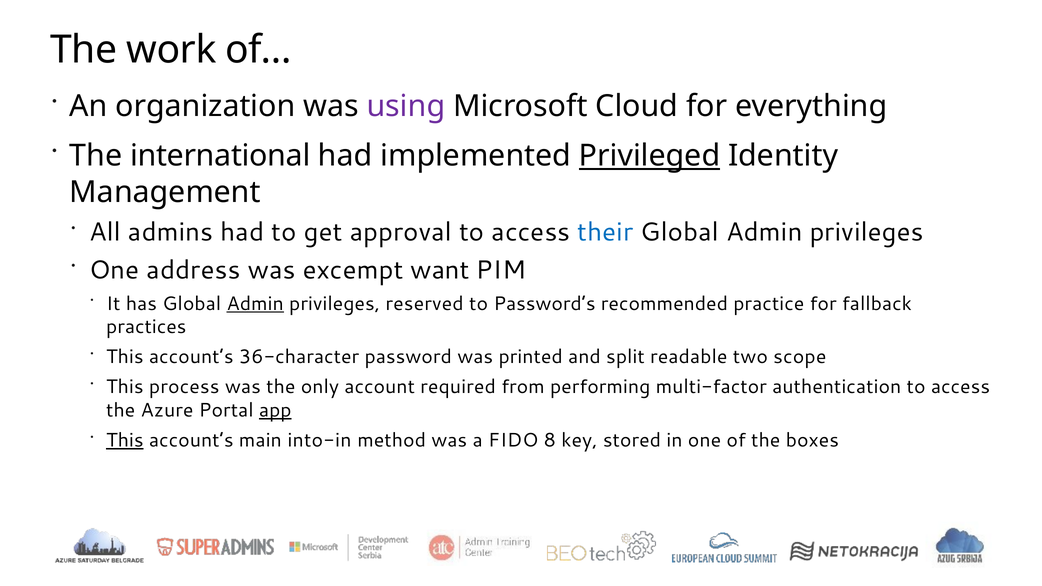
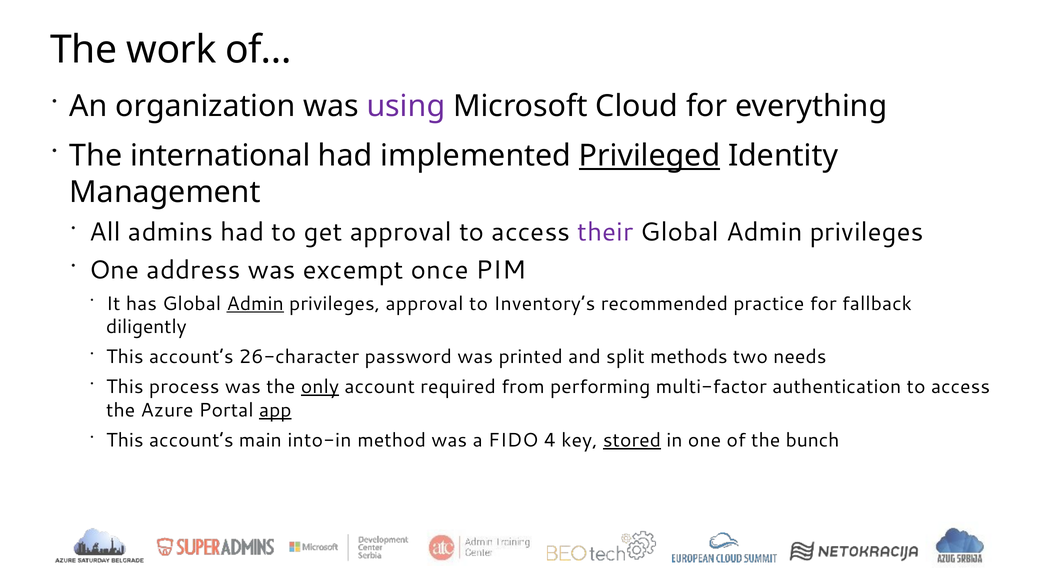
their colour: blue -> purple
want: want -> once
privileges reserved: reserved -> approval
Password’s: Password’s -> Inventory’s
practices: practices -> diligently
36-character: 36-character -> 26-character
readable: readable -> methods
scope: scope -> needs
only underline: none -> present
This at (125, 440) underline: present -> none
8: 8 -> 4
stored underline: none -> present
boxes: boxes -> bunch
